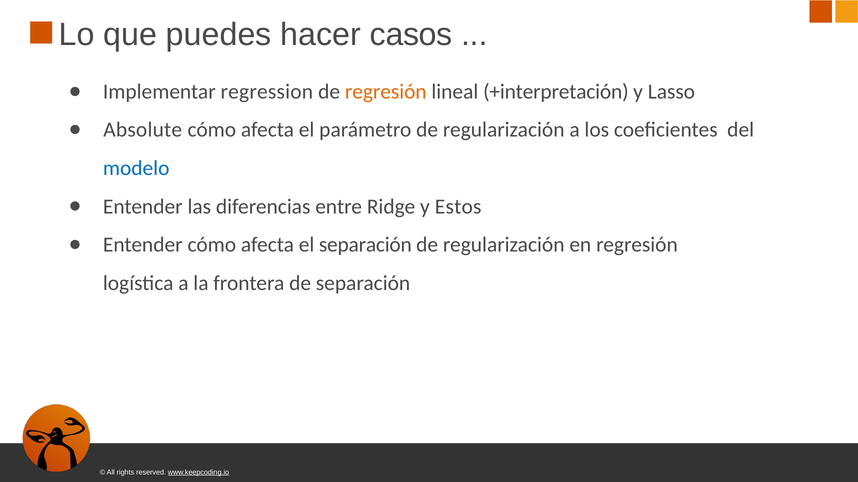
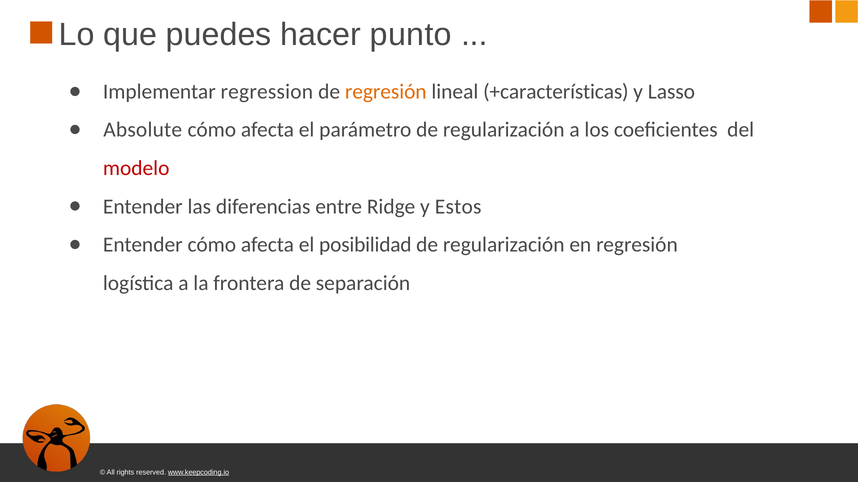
casos: casos -> punto
+interpretación: +interpretación -> +características
modelo colour: blue -> red
el separación: separación -> posibilidad
